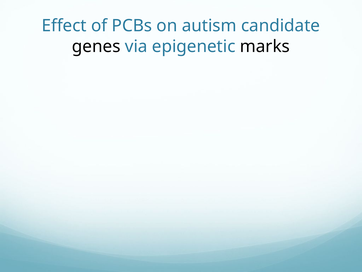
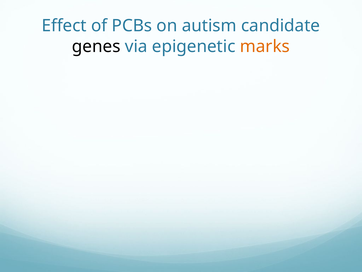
marks colour: black -> orange
